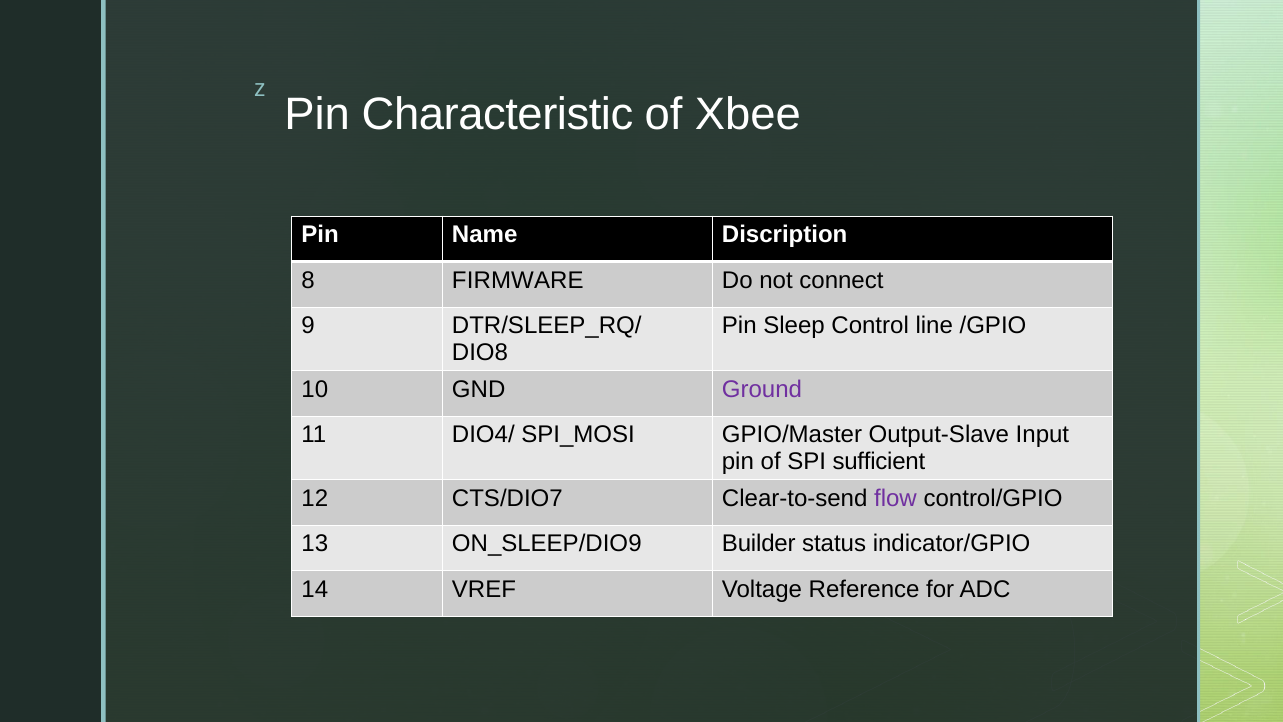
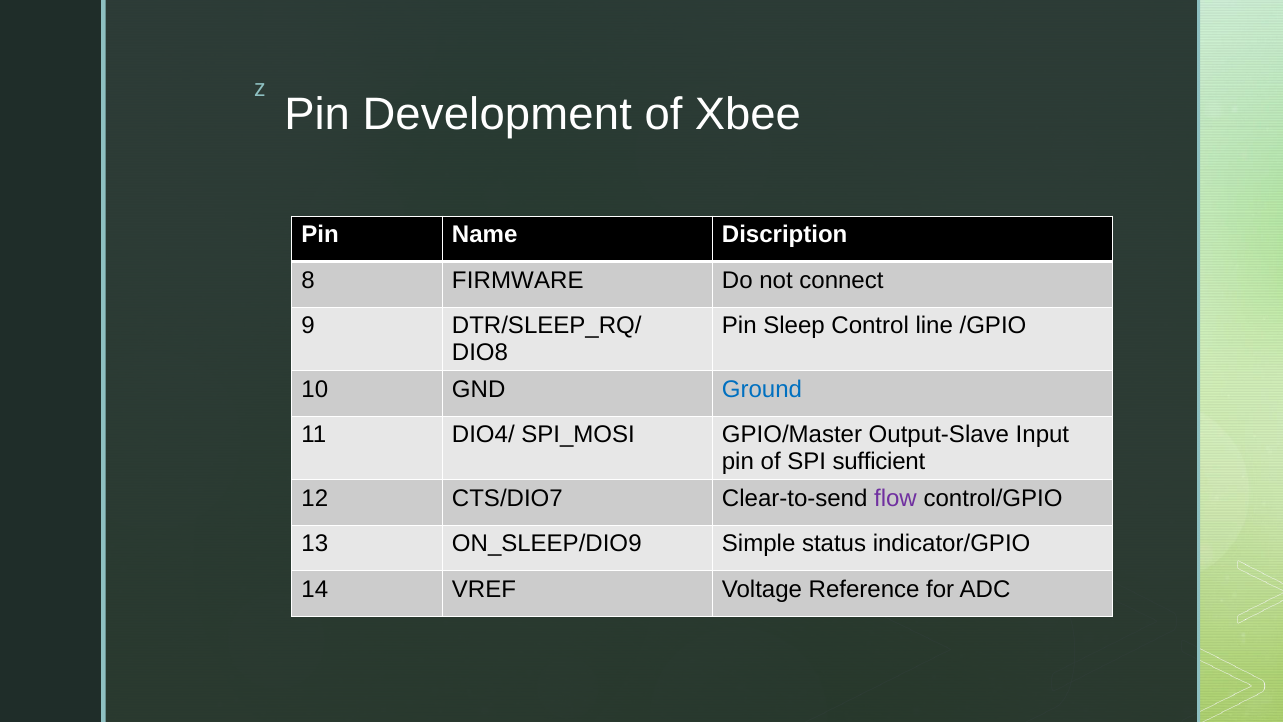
Characteristic: Characteristic -> Development
Ground colour: purple -> blue
Builder: Builder -> Simple
